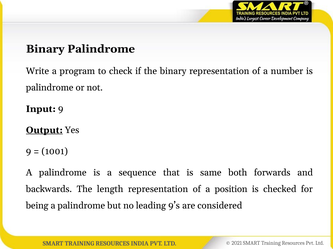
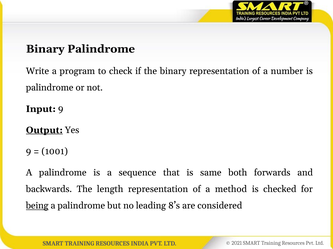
position: position -> method
being underline: none -> present
9’s: 9’s -> 8’s
